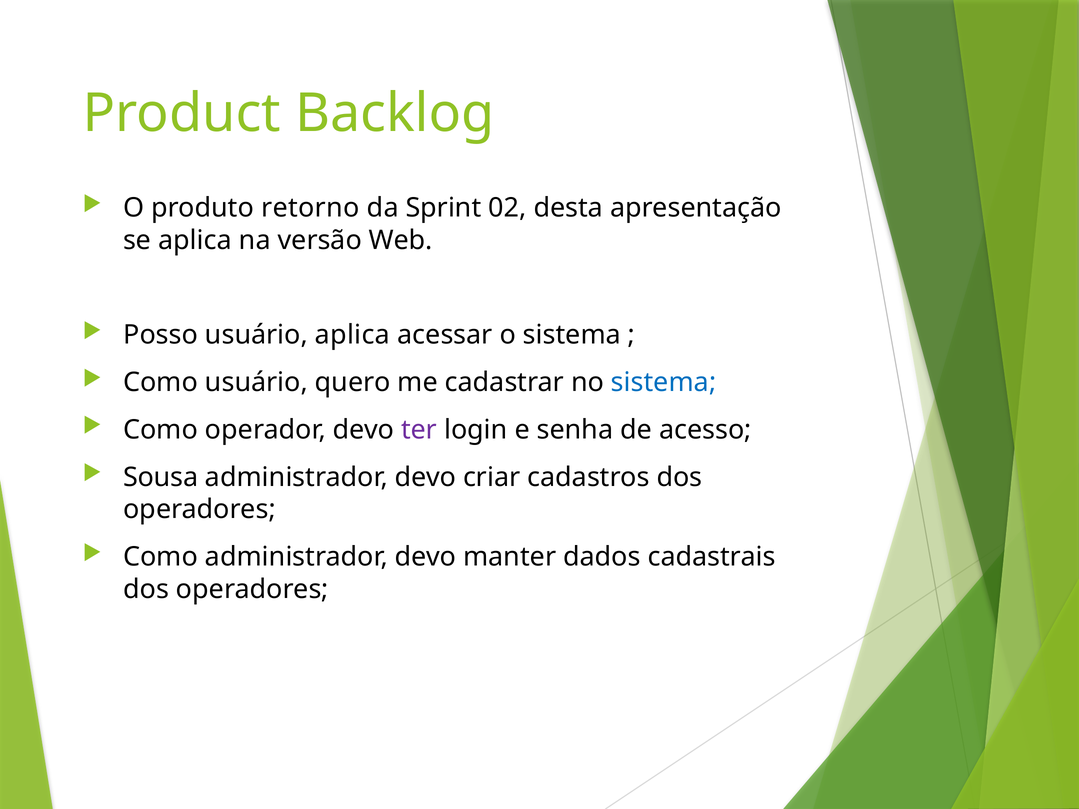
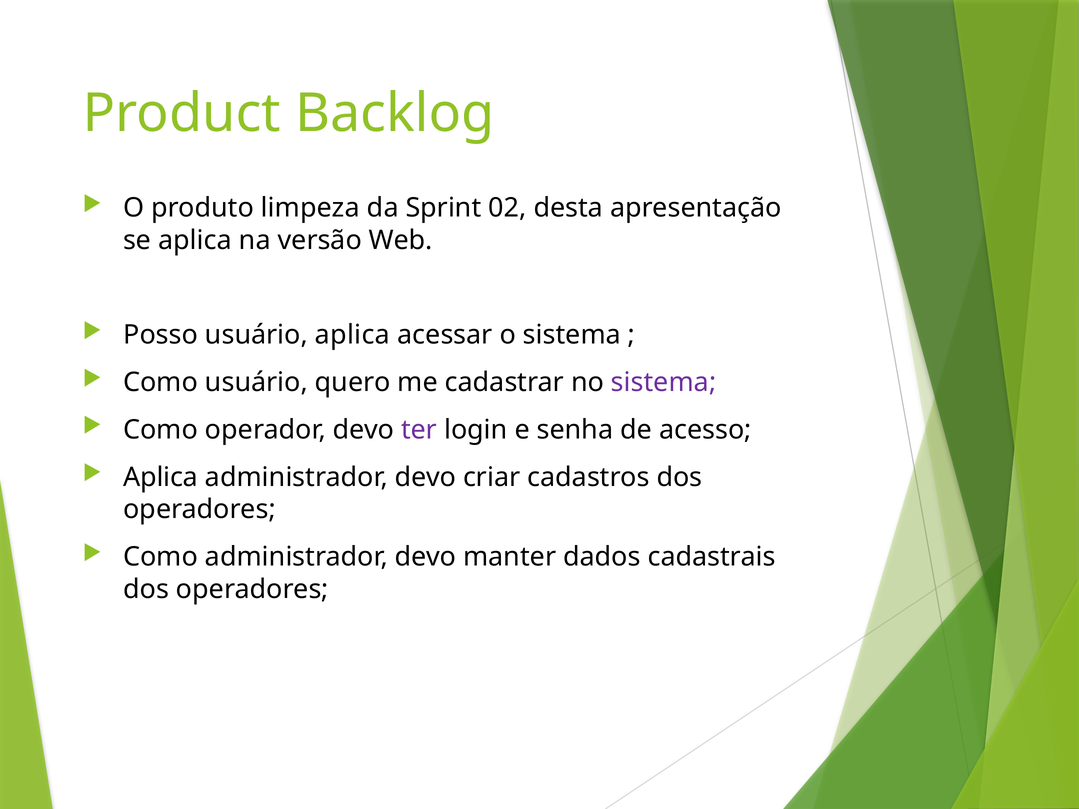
retorno: retorno -> limpeza
sistema at (664, 383) colour: blue -> purple
Sousa at (161, 477): Sousa -> Aplica
